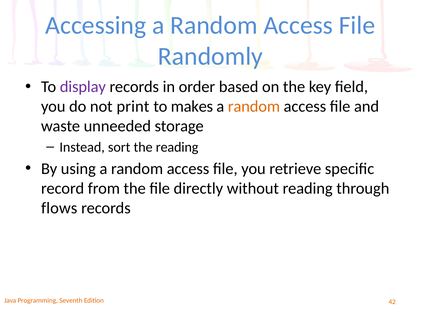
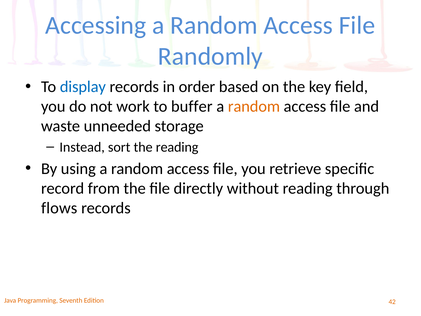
display colour: purple -> blue
print: print -> work
makes: makes -> buffer
